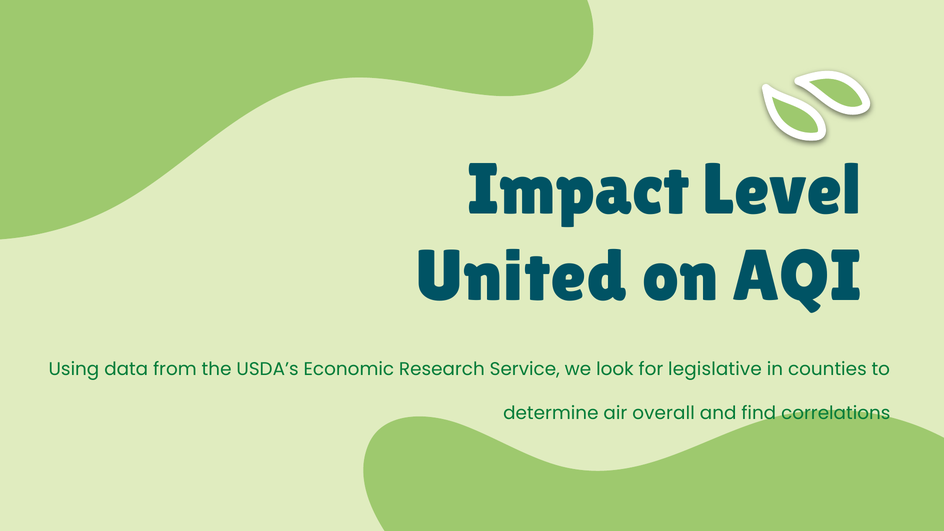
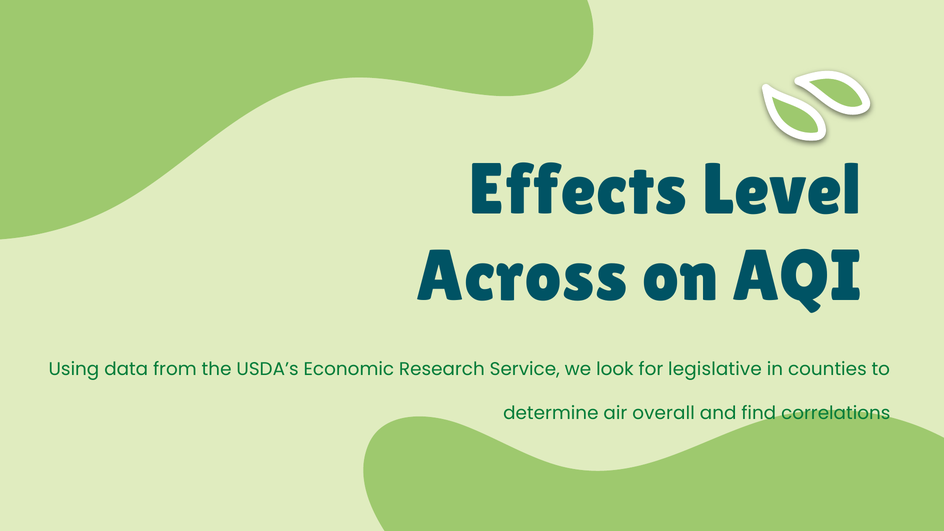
Impact: Impact -> Effects
United: United -> Across
